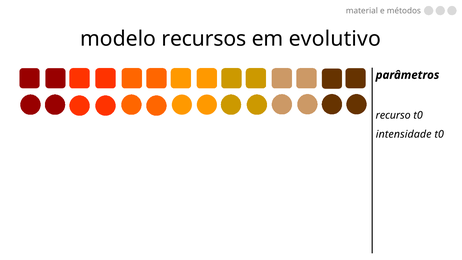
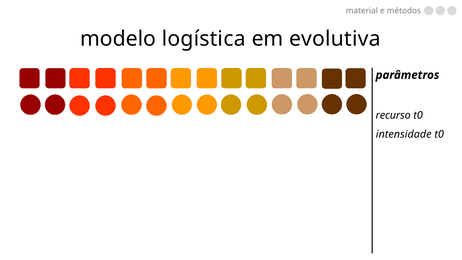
recursos: recursos -> logística
evolutivo: evolutivo -> evolutiva
